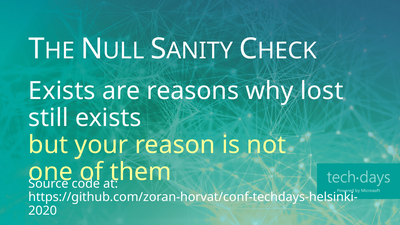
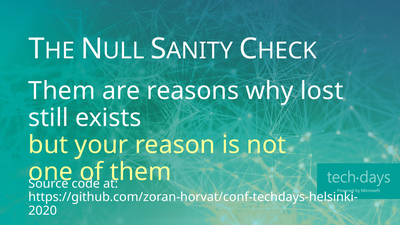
Exists at (62, 91): Exists -> Them
